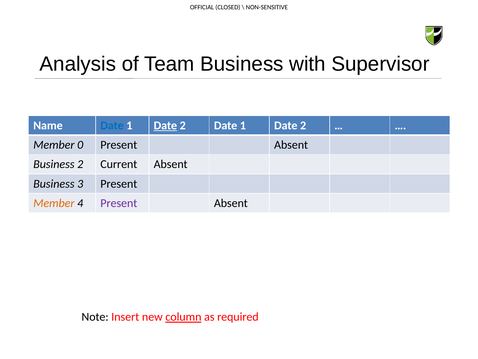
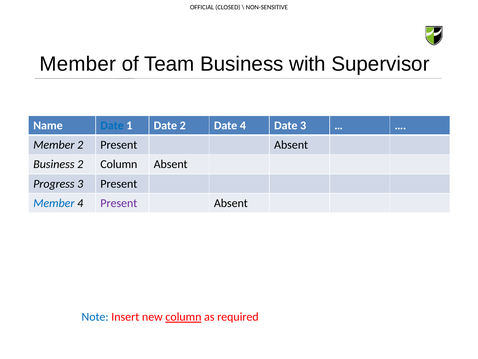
Analysis at (78, 64): Analysis -> Member
Date at (165, 125) underline: present -> none
2 Date 1: 1 -> 4
2 at (303, 125): 2 -> 3
Member 0: 0 -> 2
2 Current: Current -> Column
Business at (54, 183): Business -> Progress
Member at (54, 203) colour: orange -> blue
Note colour: black -> blue
